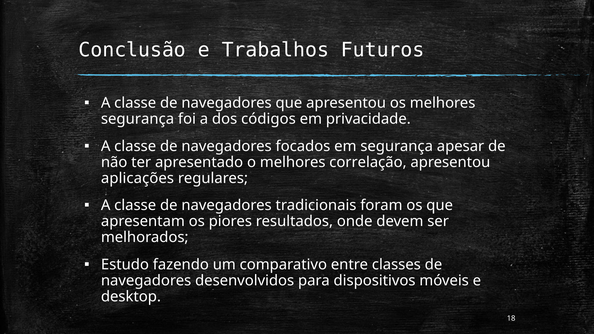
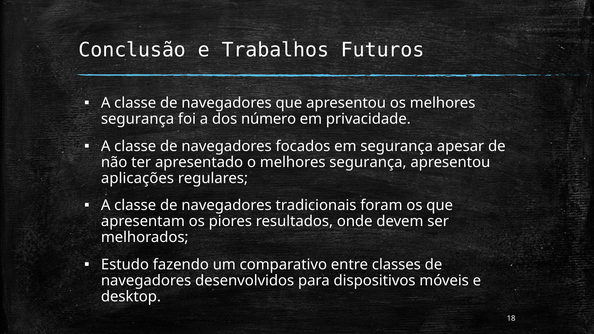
códigos: códigos -> número
o melhores correlação: correlação -> segurança
